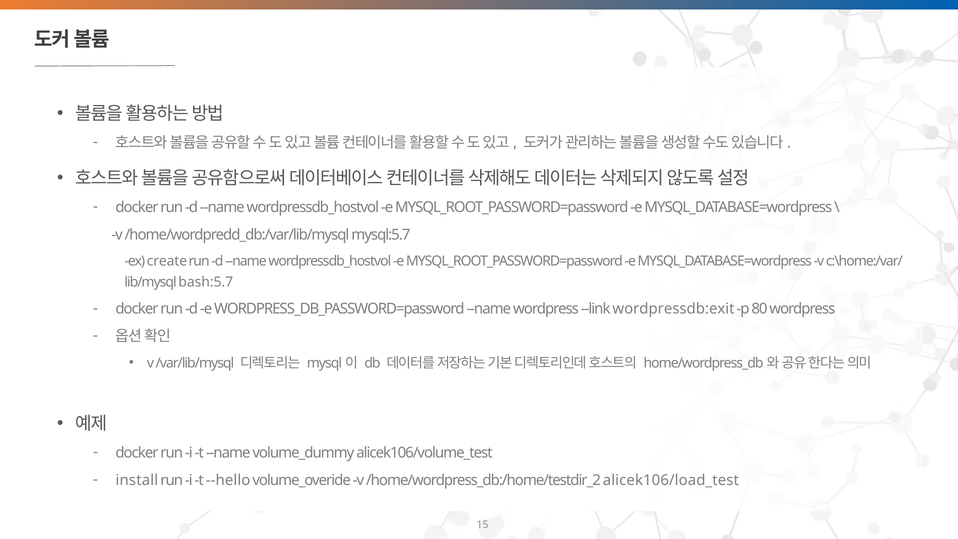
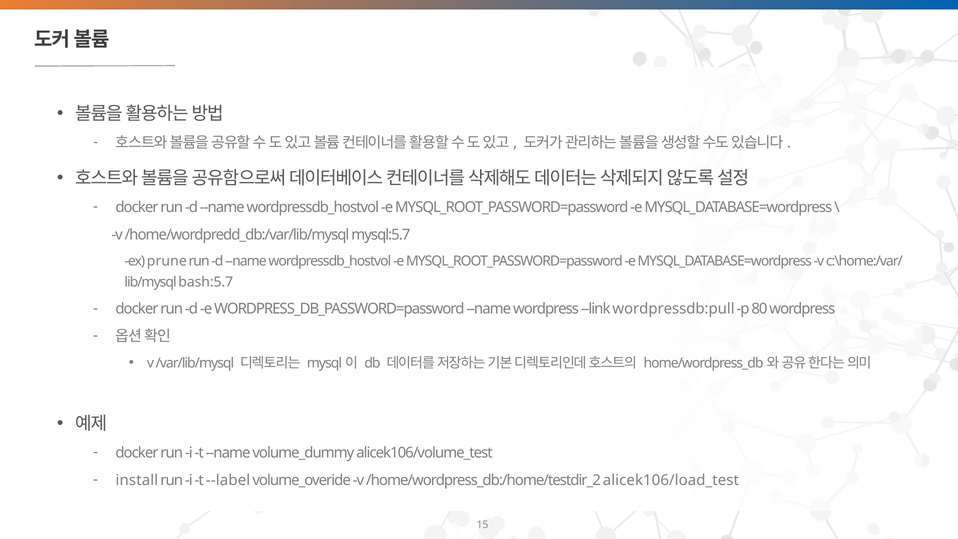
create: create -> prune
wordpressdb:exit: wordpressdb:exit -> wordpressdb:pull
--hello: --hello -> --label
